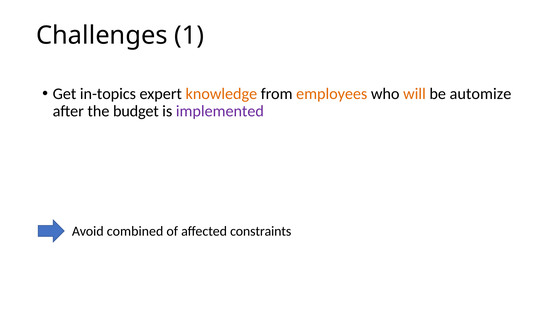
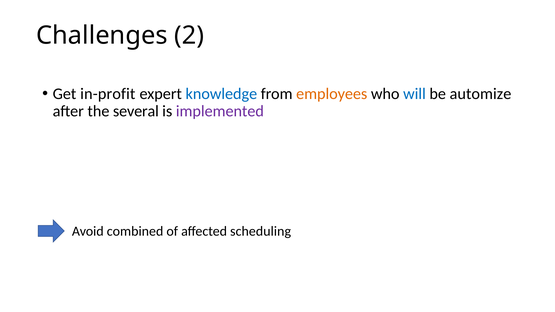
1: 1 -> 2
in-topics: in-topics -> in-profit
knowledge colour: orange -> blue
will colour: orange -> blue
budget: budget -> several
constraints: constraints -> scheduling
